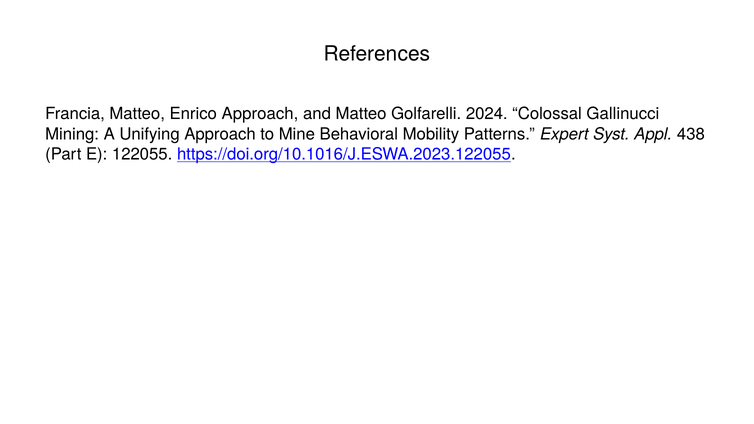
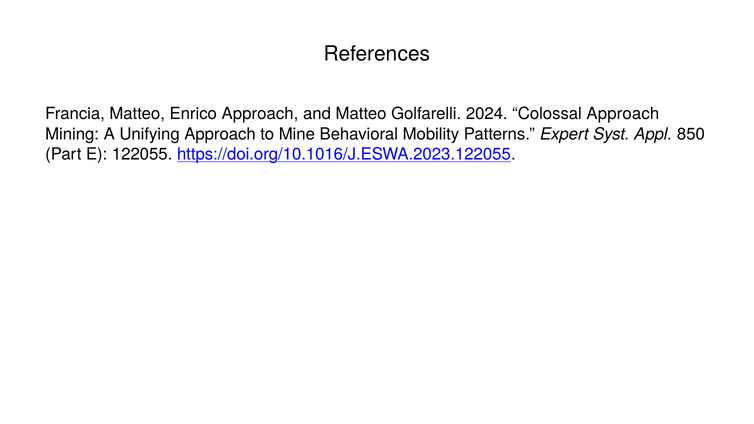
Colossal Gallinucci: Gallinucci -> Approach
438: 438 -> 850
